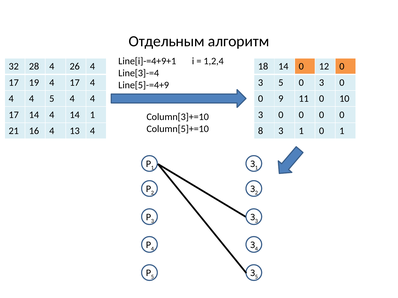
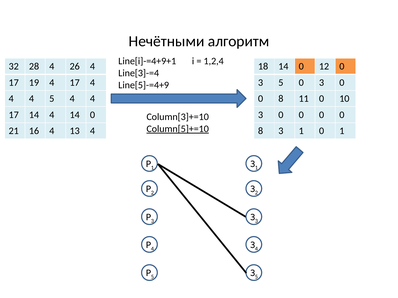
Отдельным: Отдельным -> Нечётными
9 at (281, 99): 9 -> 8
4 14 1: 1 -> 0
Column[5]+=10 underline: none -> present
